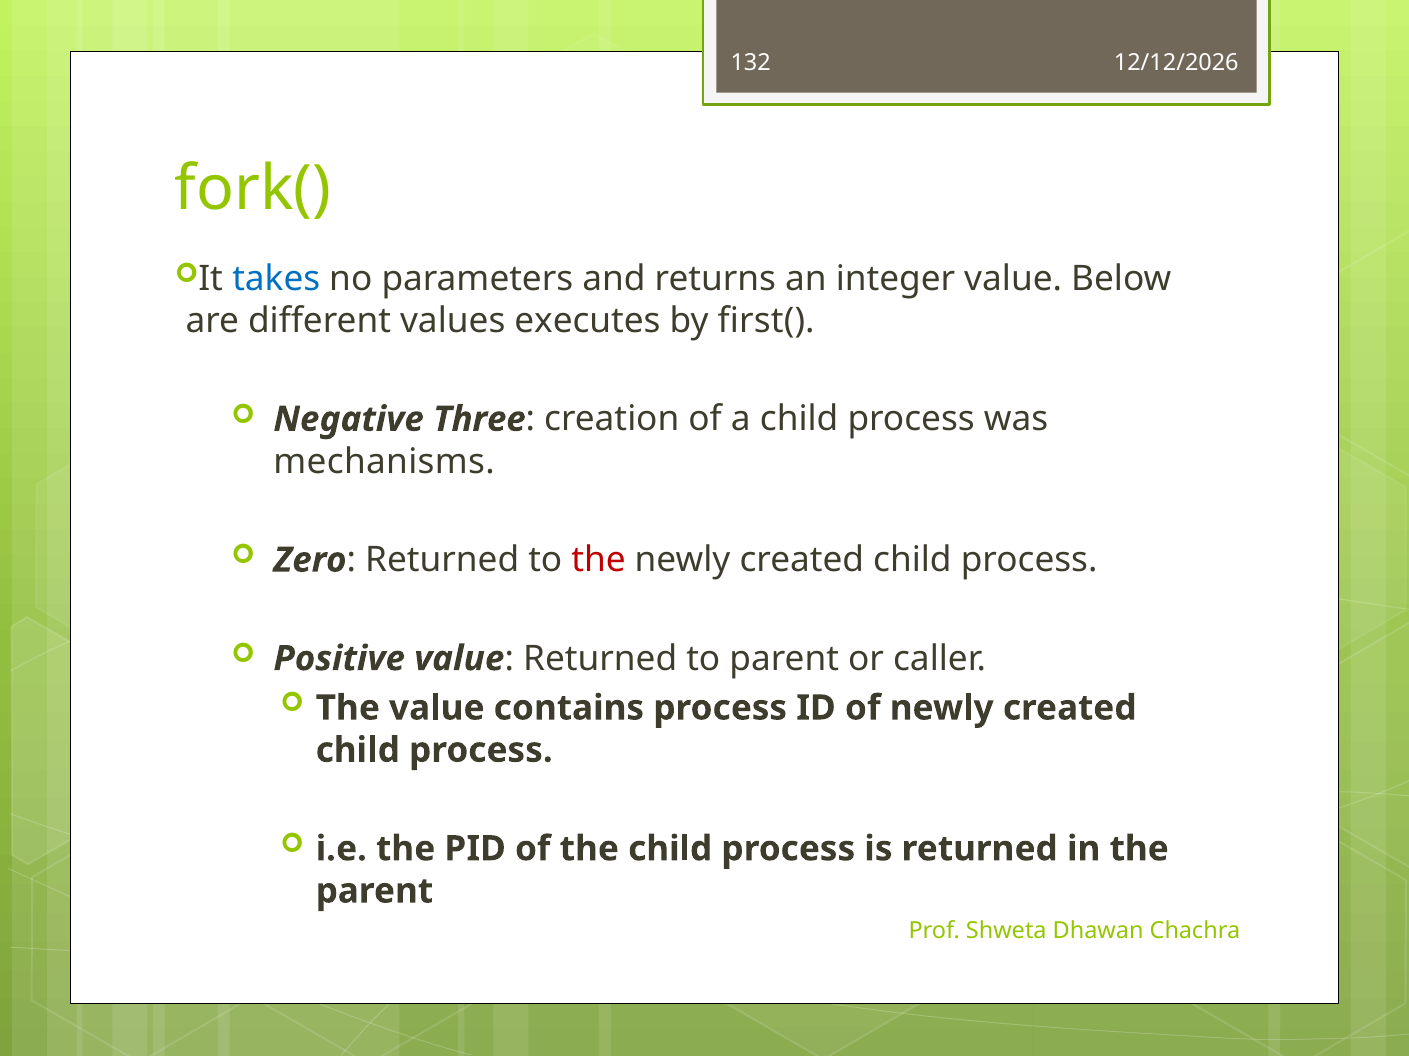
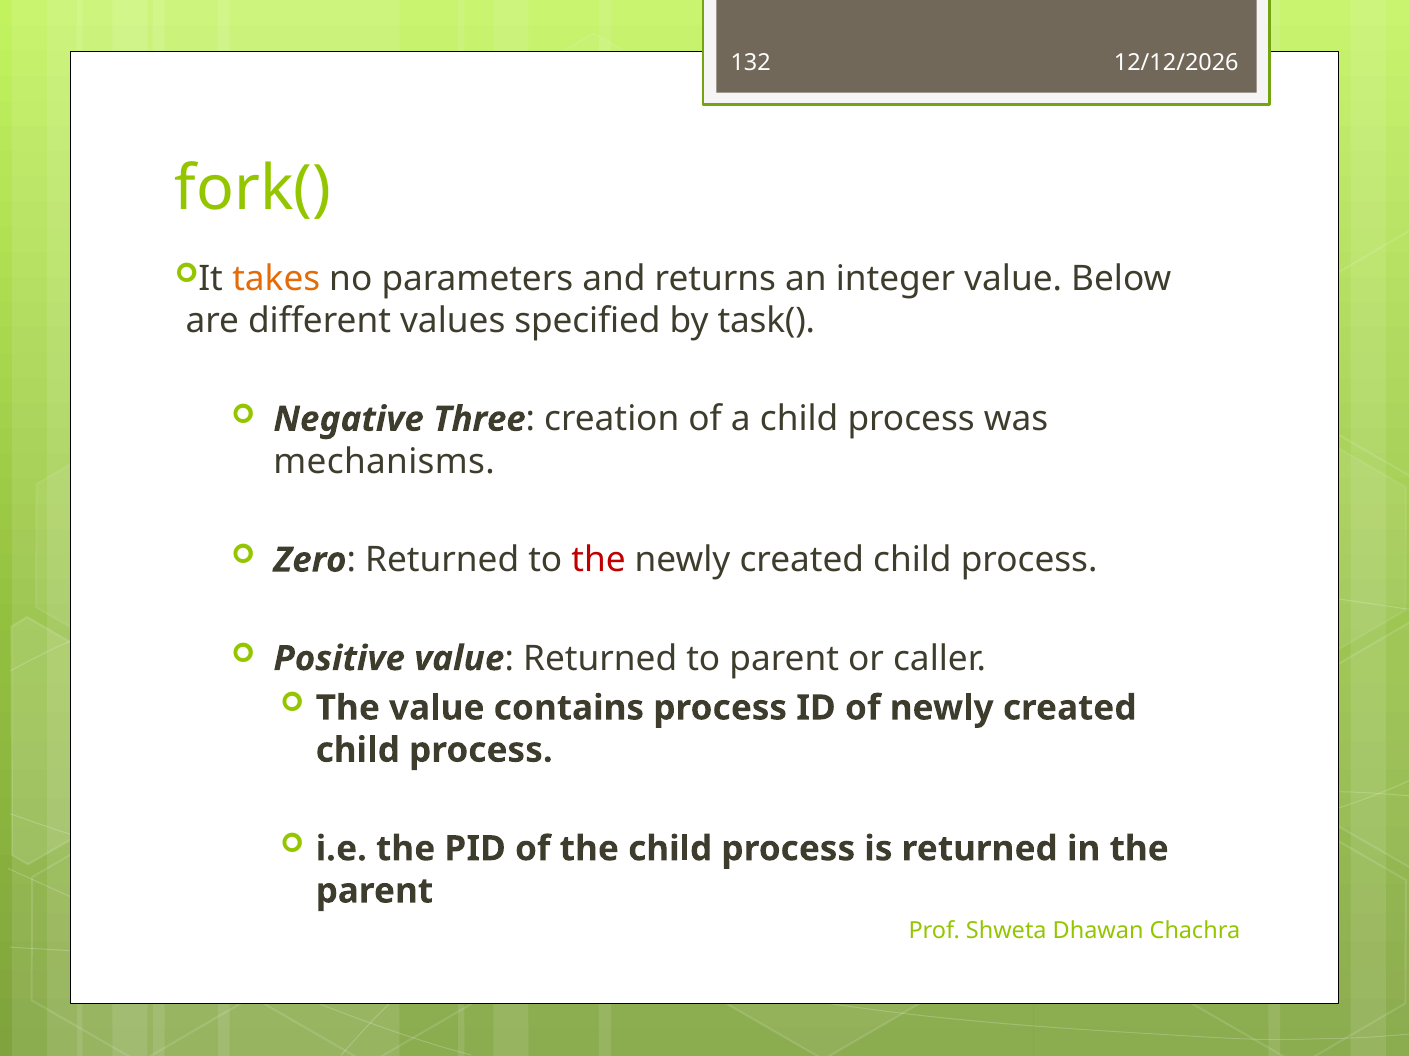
takes colour: blue -> orange
executes: executes -> specified
first(: first( -> task(
